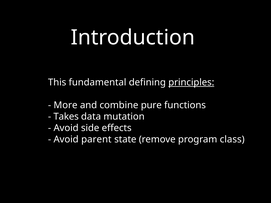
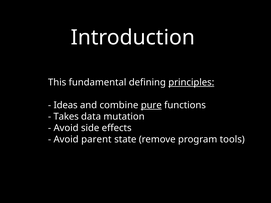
More: More -> Ideas
pure underline: none -> present
class: class -> tools
